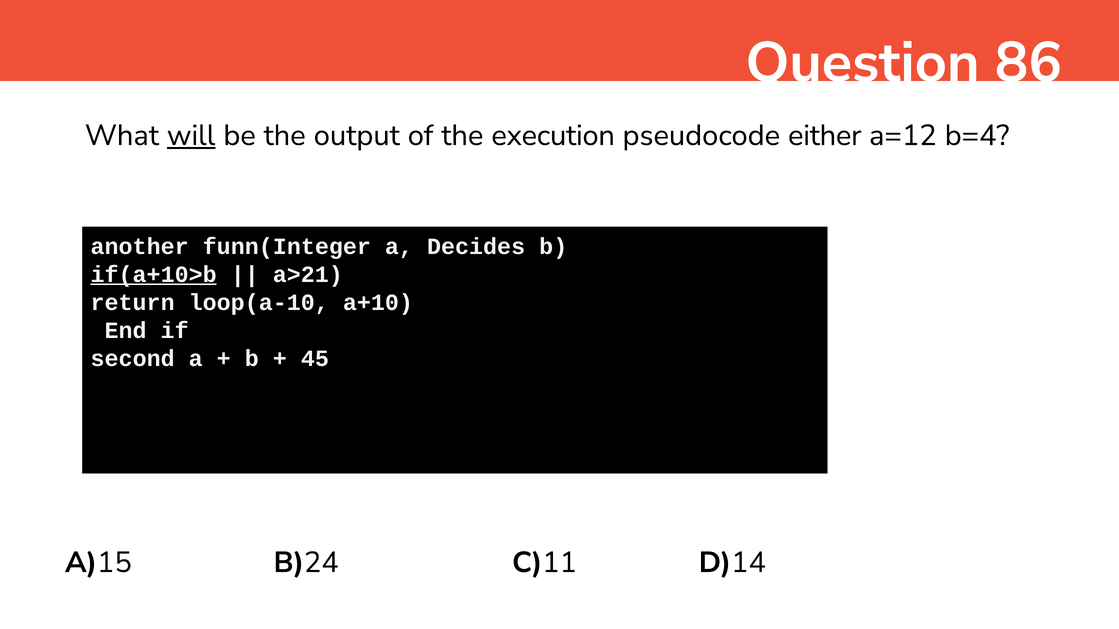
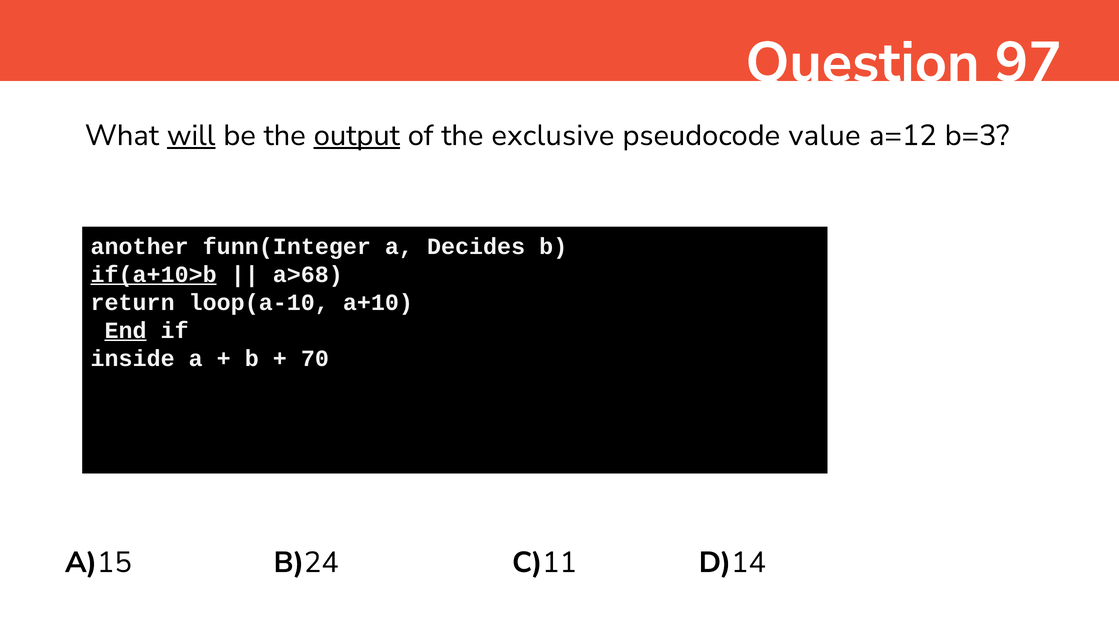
86: 86 -> 97
output underline: none -> present
execution: execution -> exclusive
either: either -> value
b=4: b=4 -> b=3
a>21: a>21 -> a>68
End underline: none -> present
second: second -> inside
45: 45 -> 70
